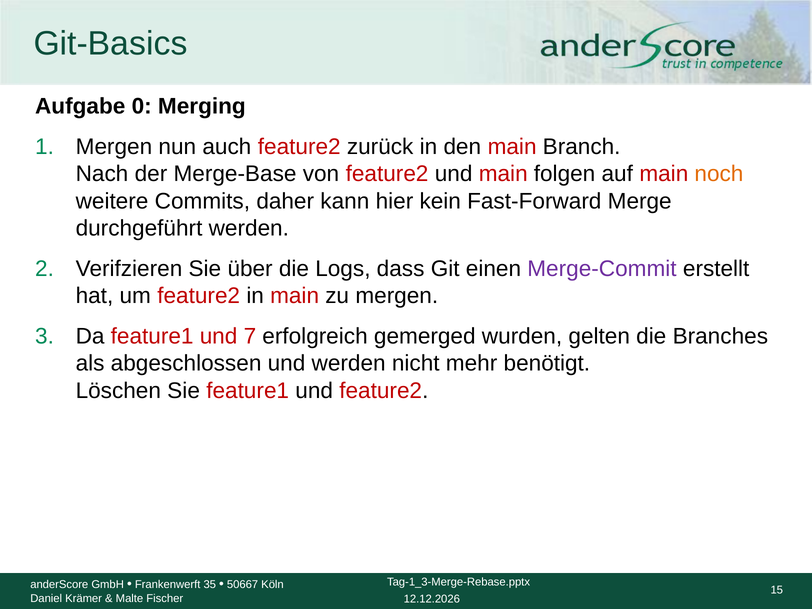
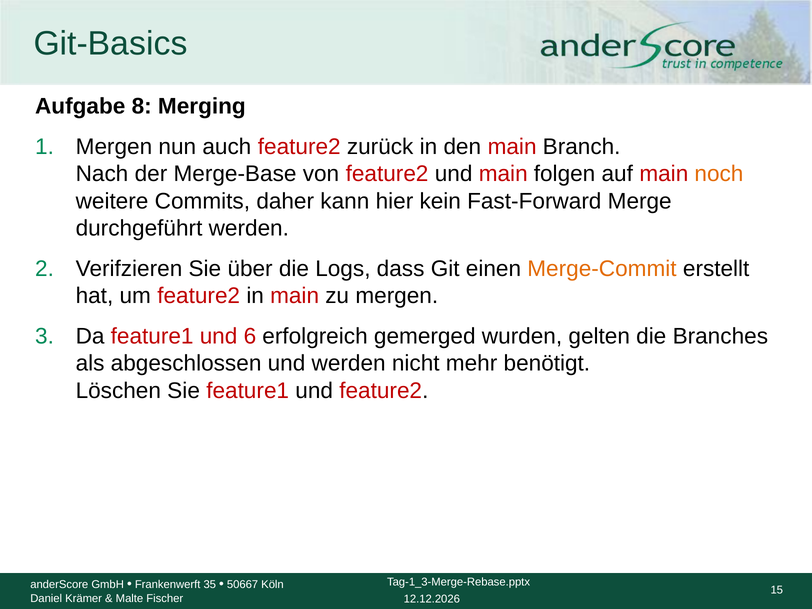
0: 0 -> 8
Merge-Commit colour: purple -> orange
7: 7 -> 6
